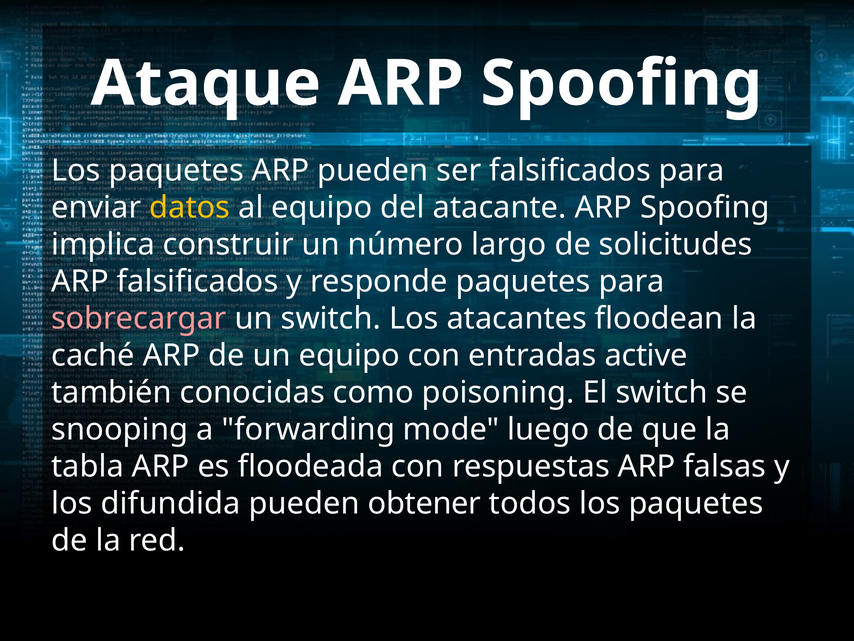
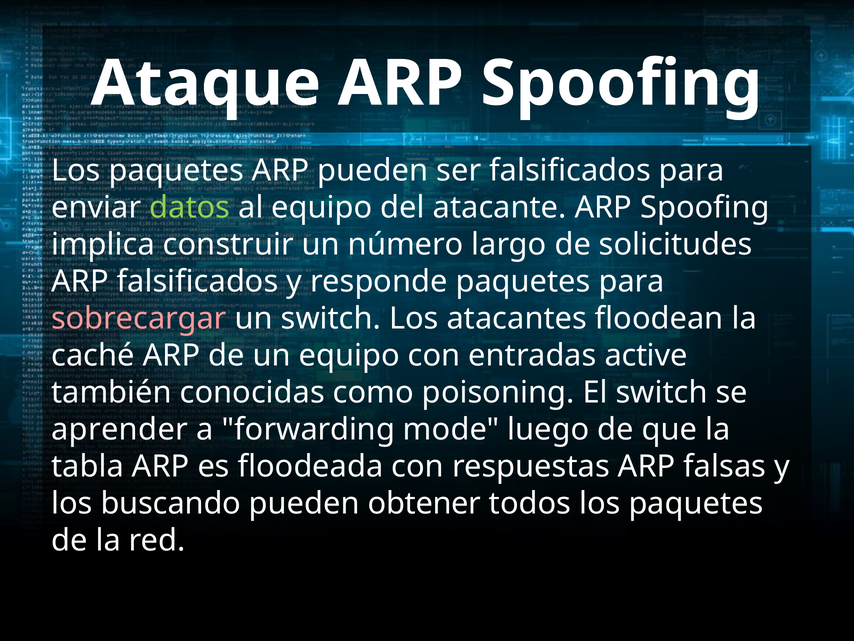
datos colour: yellow -> light green
snooping: snooping -> aprender
difundida: difundida -> buscando
